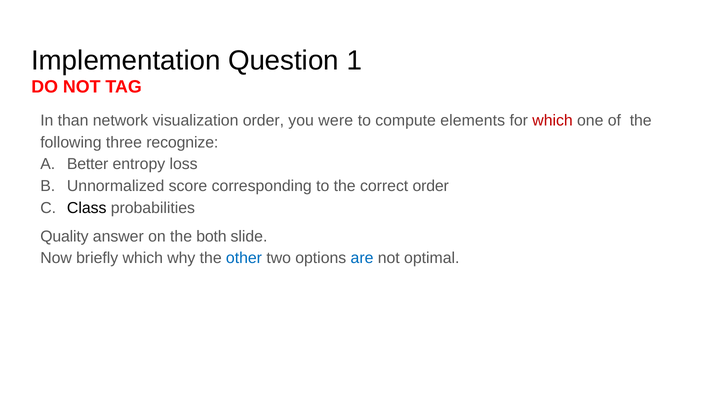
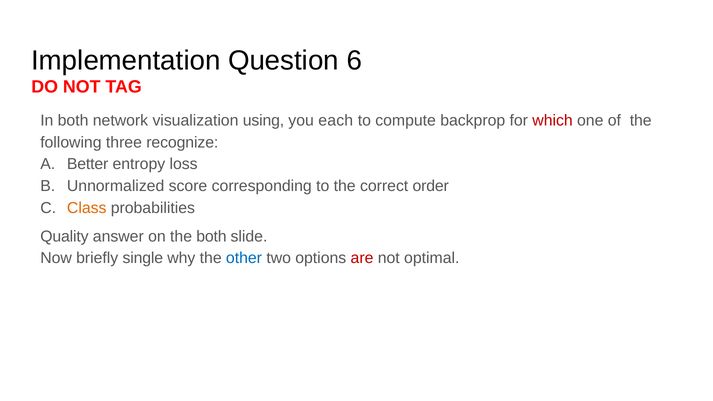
1: 1 -> 6
In than: than -> both
visualization order: order -> using
were: were -> each
elements: elements -> backprop
Class colour: black -> orange
briefly which: which -> single
are colour: blue -> red
